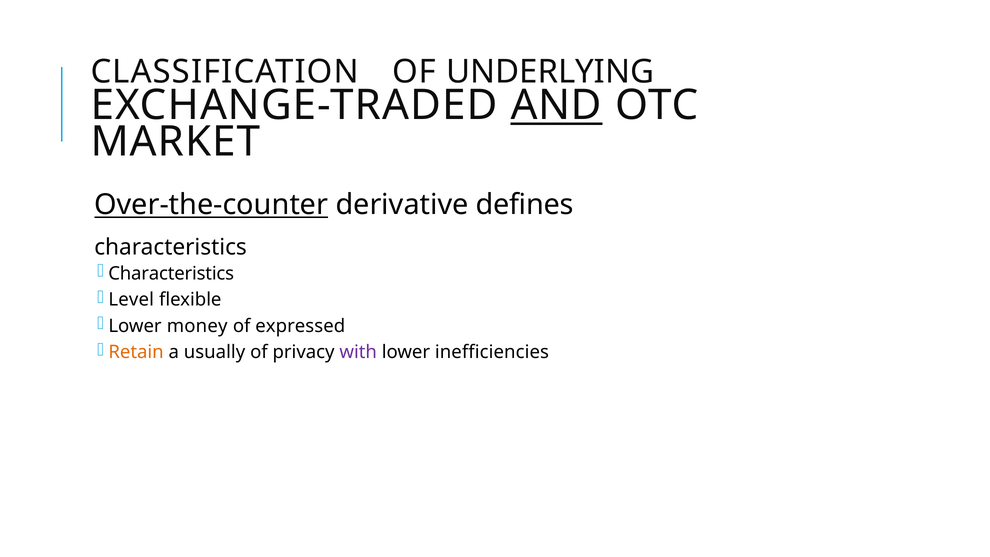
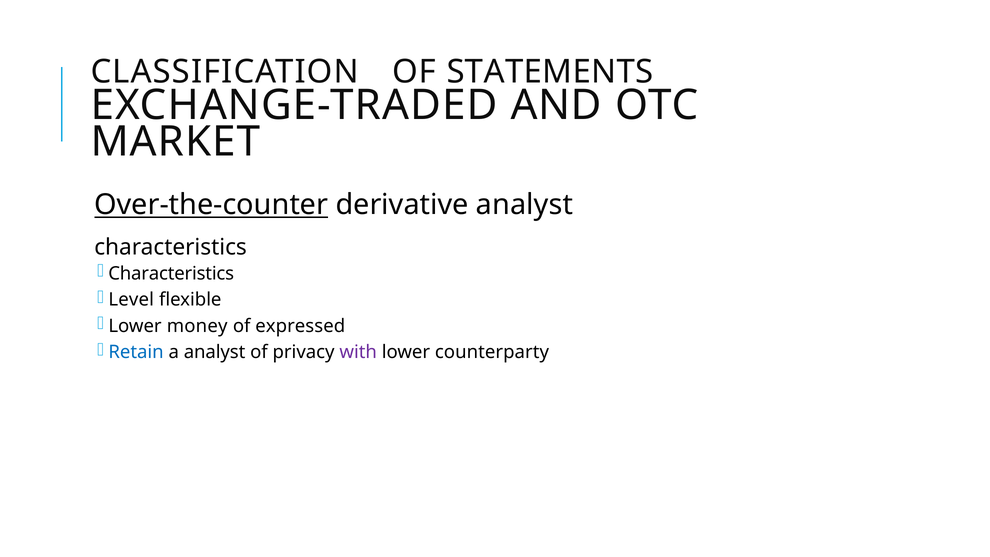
UNDERLYING: UNDERLYING -> STATEMENTS
AND underline: present -> none
derivative defines: defines -> analyst
Retain colour: orange -> blue
a usually: usually -> analyst
inefficiencies: inefficiencies -> counterparty
